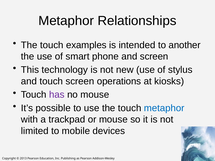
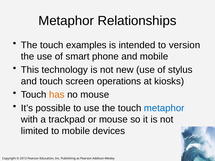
another: another -> version
and screen: screen -> mobile
has colour: purple -> orange
